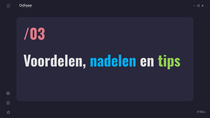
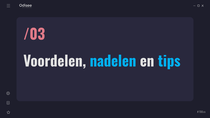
tips colour: light green -> light blue
